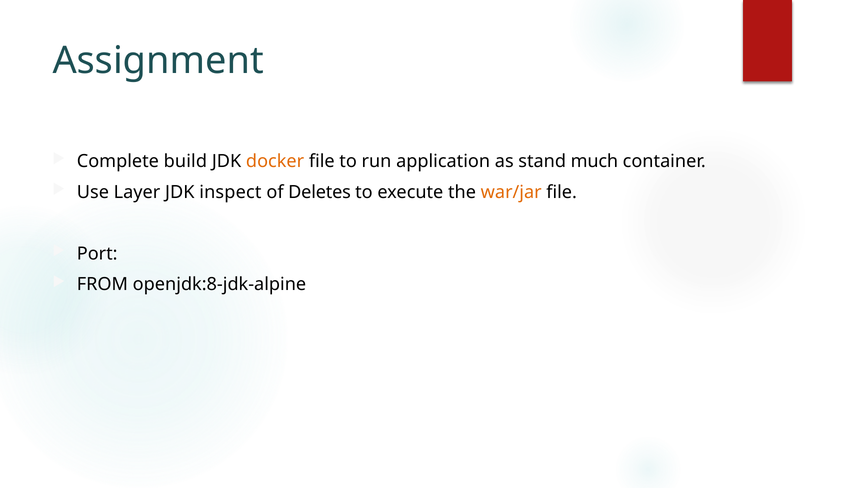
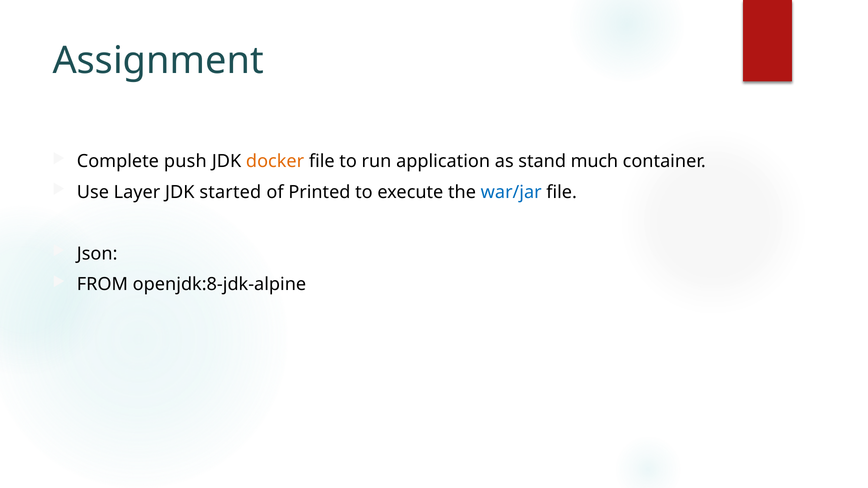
build: build -> push
inspect: inspect -> started
Deletes: Deletes -> Printed
war/jar colour: orange -> blue
Port: Port -> Json
